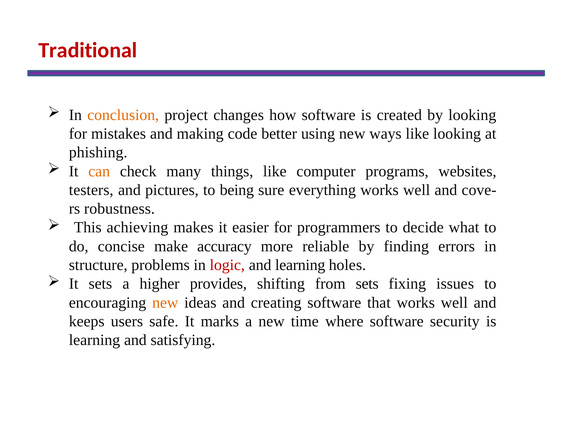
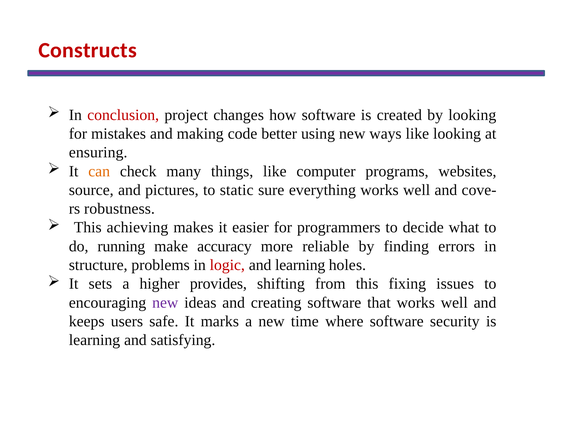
Traditional: Traditional -> Constructs
conclusion colour: orange -> red
phishing: phishing -> ensuring
testers: testers -> source
being: being -> static
concise: concise -> running
from sets: sets -> this
new at (165, 303) colour: orange -> purple
